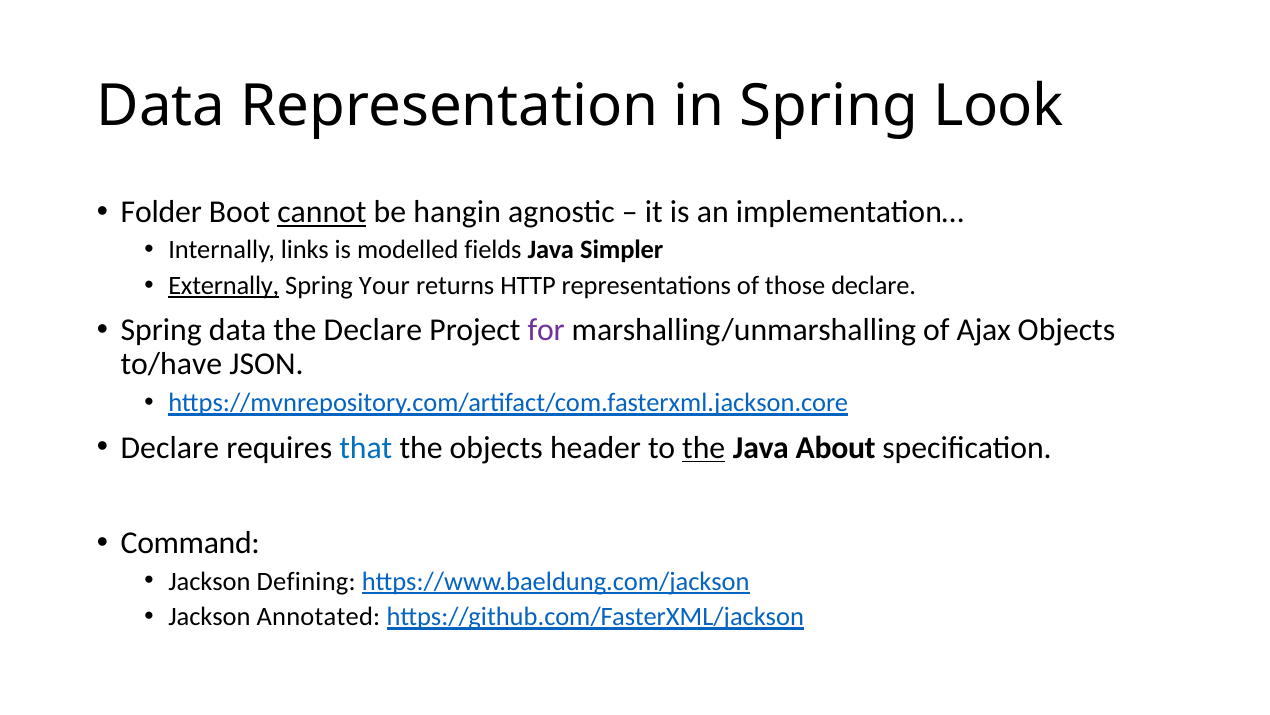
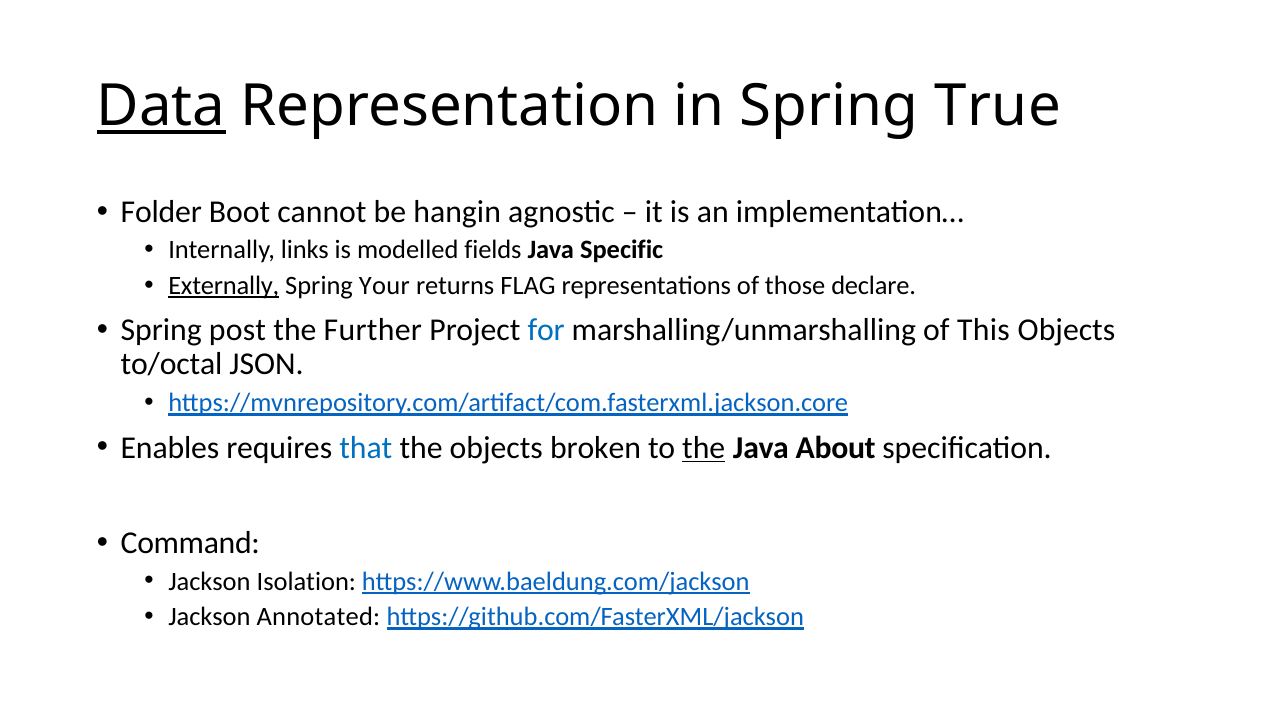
Data at (161, 107) underline: none -> present
Look: Look -> True
cannot underline: present -> none
Simpler: Simpler -> Specific
HTTP: HTTP -> FLAG
Spring data: data -> post
the Declare: Declare -> Further
for colour: purple -> blue
Ajax: Ajax -> This
to/have: to/have -> to/octal
Declare at (170, 447): Declare -> Enables
header: header -> broken
Defining: Defining -> Isolation
